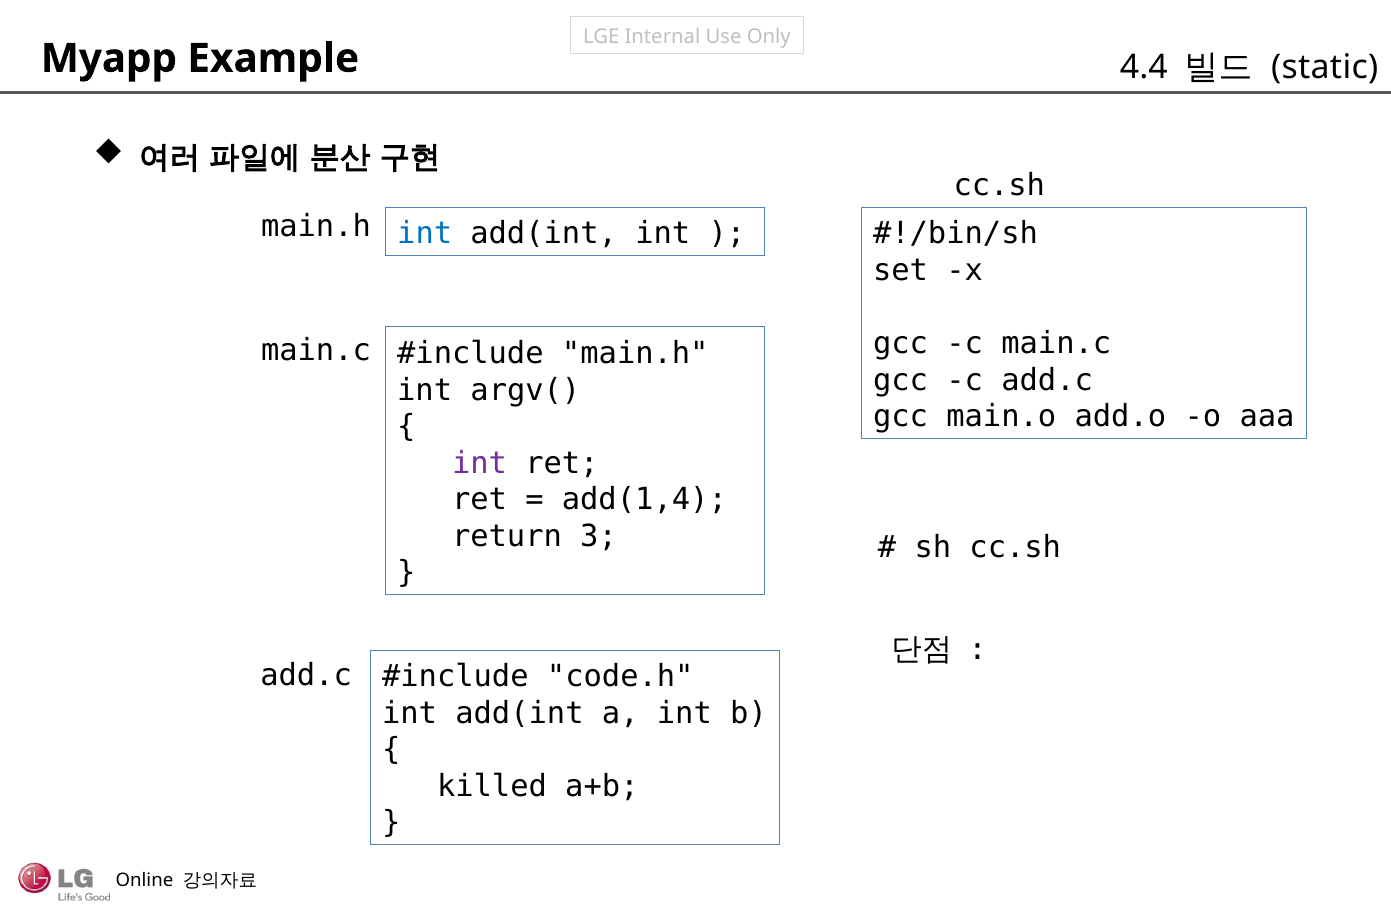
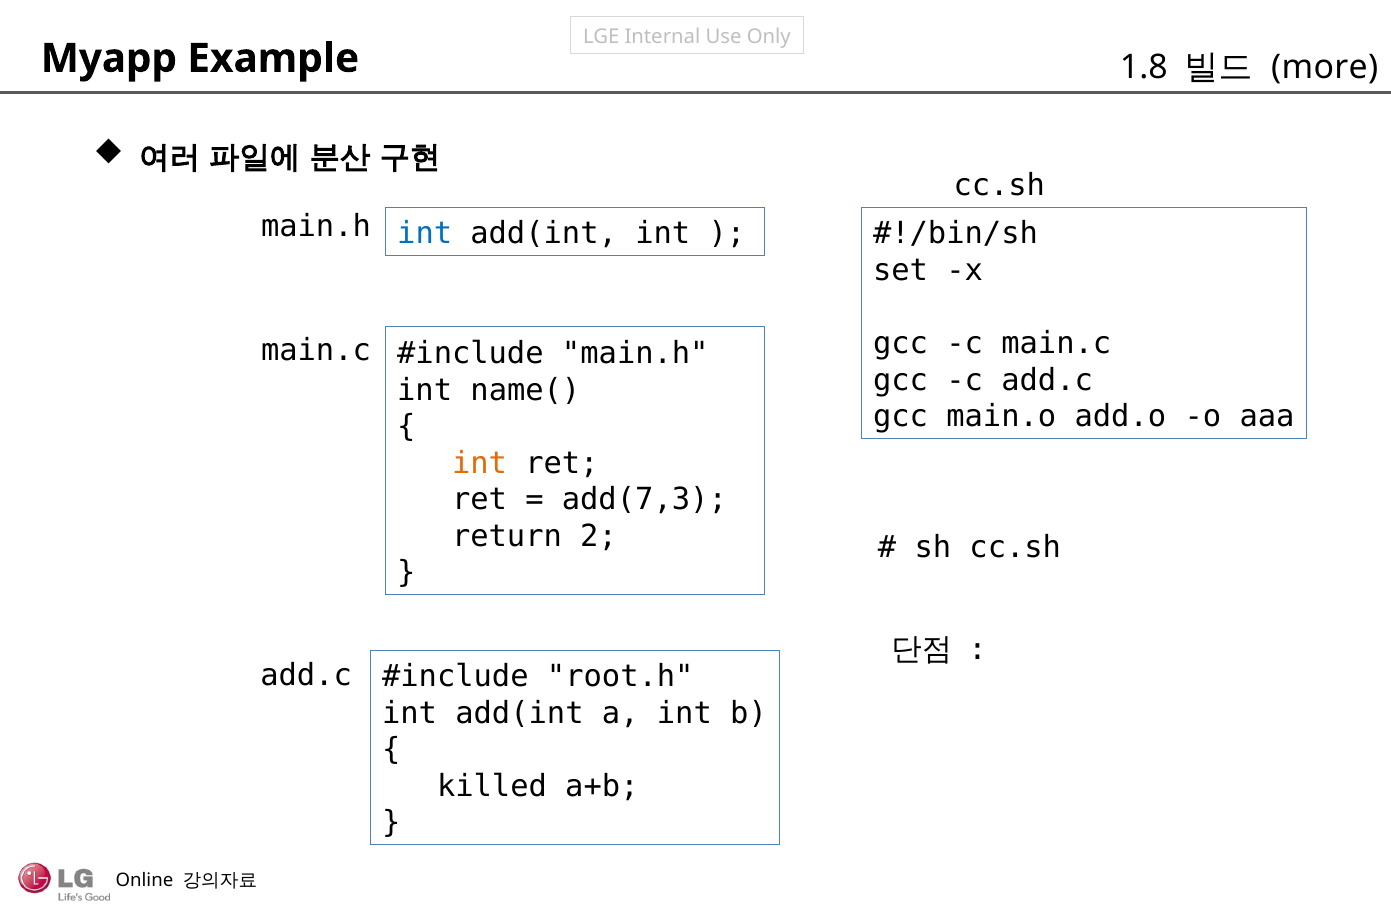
4.4: 4.4 -> 1.8
static: static -> more
argv(: argv( -> name(
int at (479, 463) colour: purple -> orange
add(1,4: add(1,4 -> add(7,3
3: 3 -> 2
code.h: code.h -> root.h
